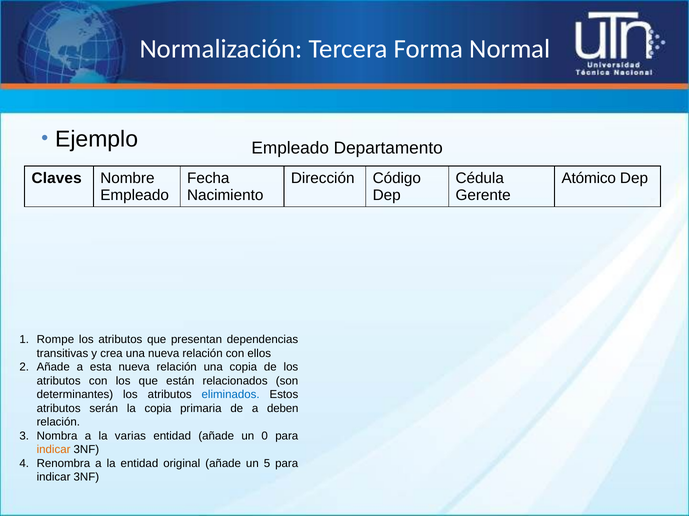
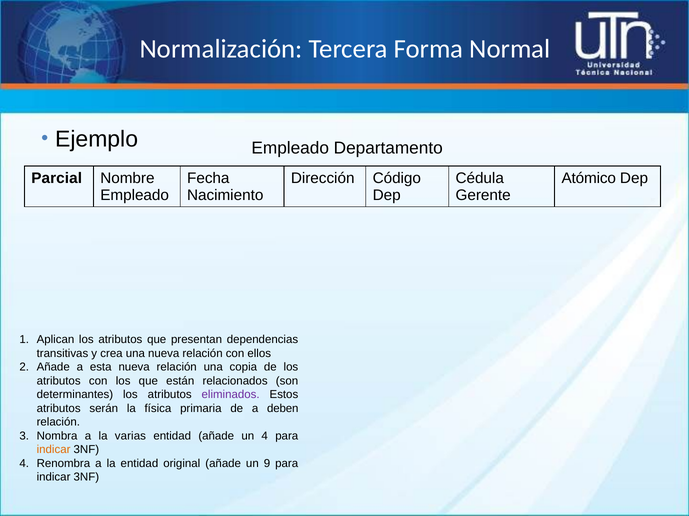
Claves: Claves -> Parcial
Rompe: Rompe -> Aplican
eliminados colour: blue -> purple
la copia: copia -> física
un 0: 0 -> 4
5: 5 -> 9
